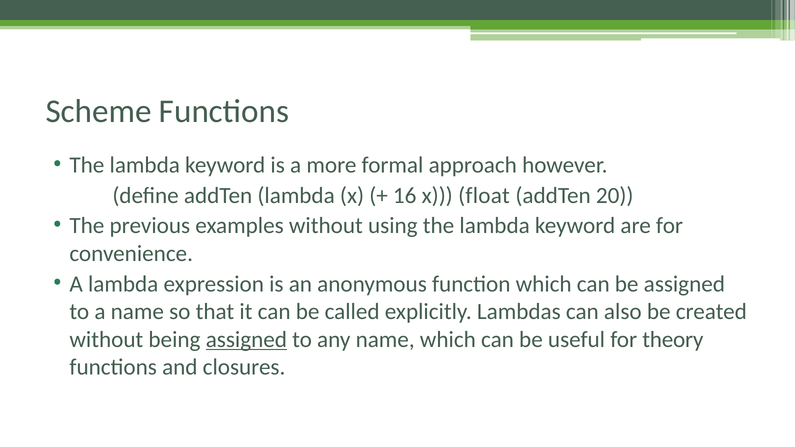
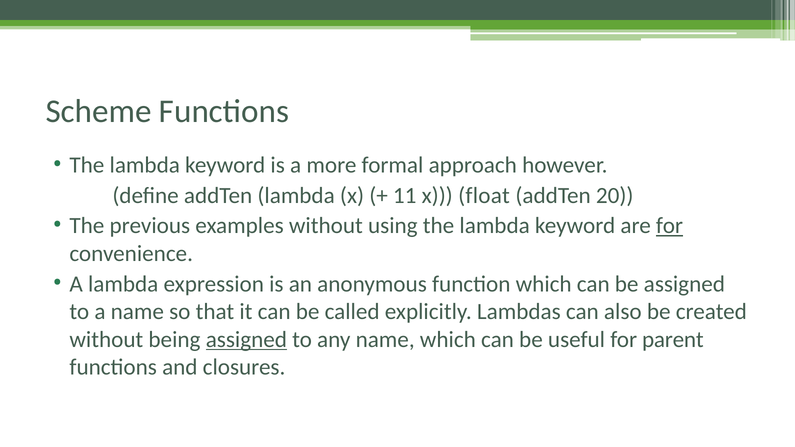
16: 16 -> 11
for at (669, 226) underline: none -> present
theory: theory -> parent
